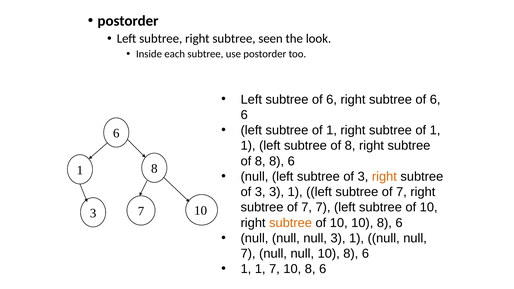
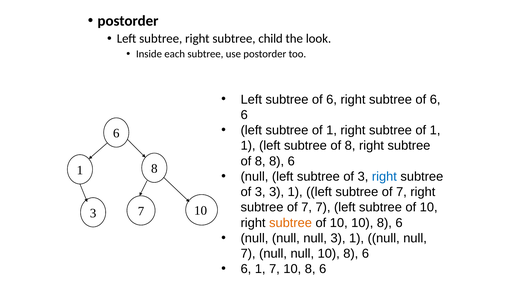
seen: seen -> child
right at (384, 177) colour: orange -> blue
1 at (246, 269): 1 -> 6
